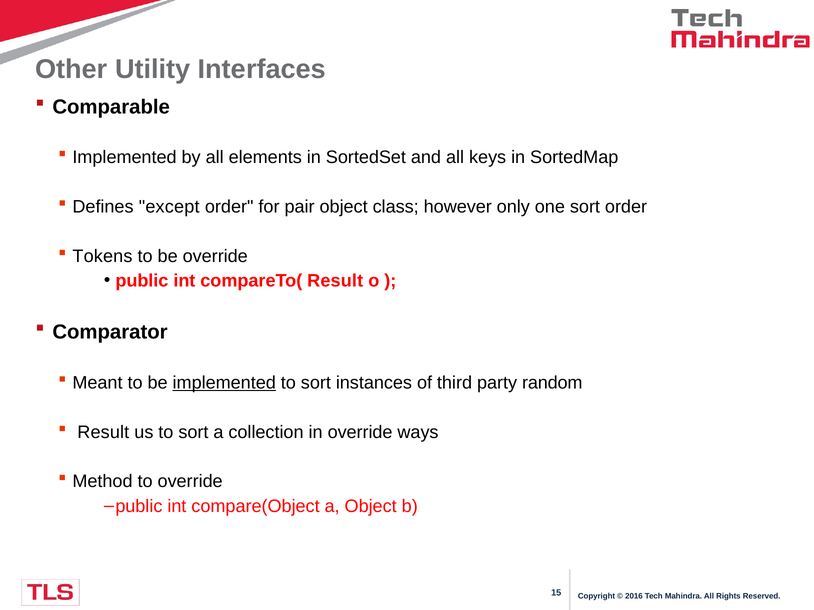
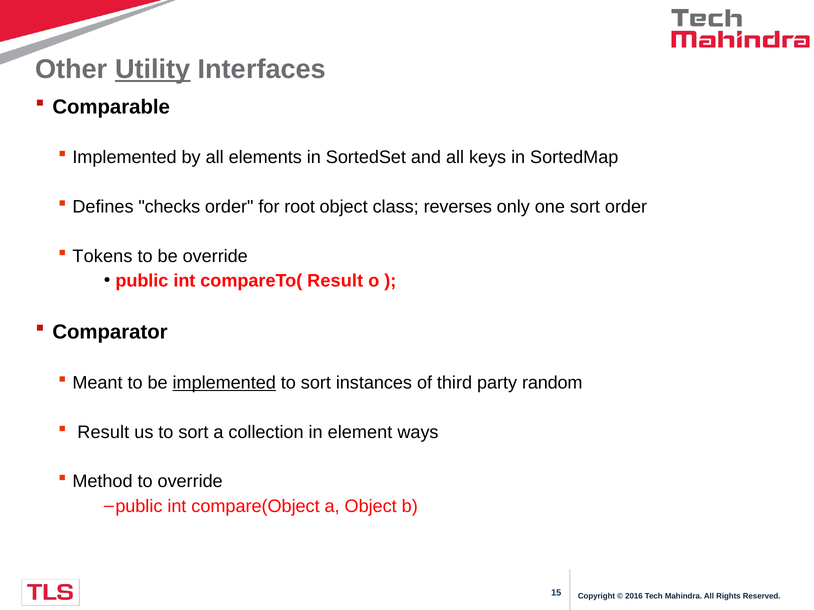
Utility underline: none -> present
except: except -> checks
pair: pair -> root
however: however -> reverses
in override: override -> element
